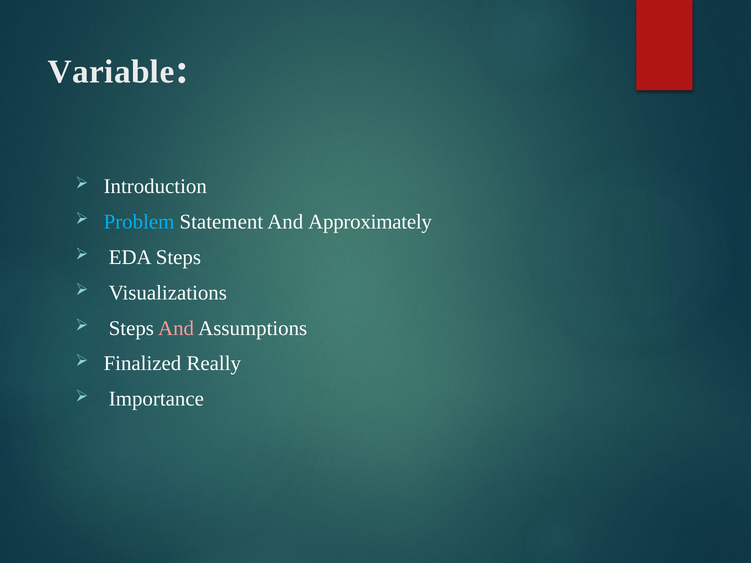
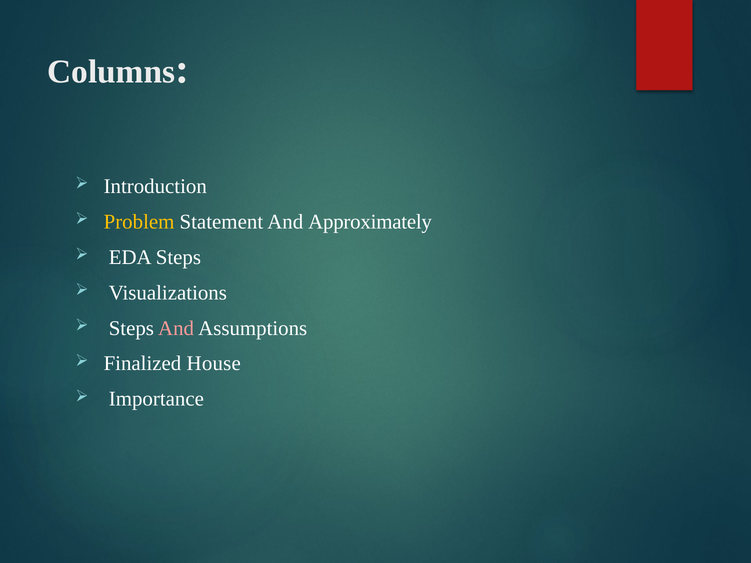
Variable: Variable -> Columns
Problem colour: light blue -> yellow
Really: Really -> House
